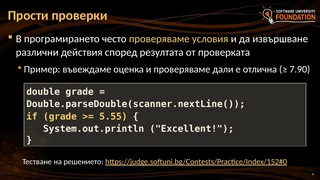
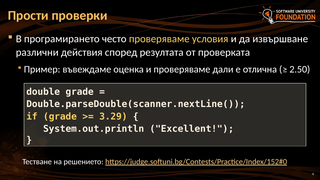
7.90: 7.90 -> 2.50
5.55: 5.55 -> 3.29
